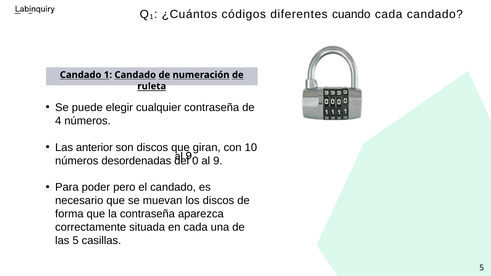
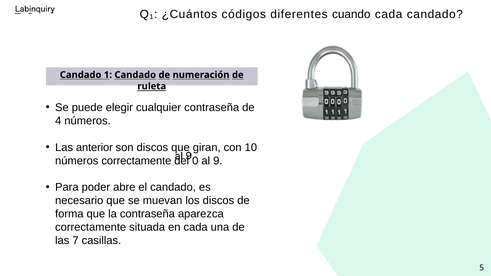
números desordenadas: desordenadas -> correctamente
pero: pero -> abre
las 5: 5 -> 7
